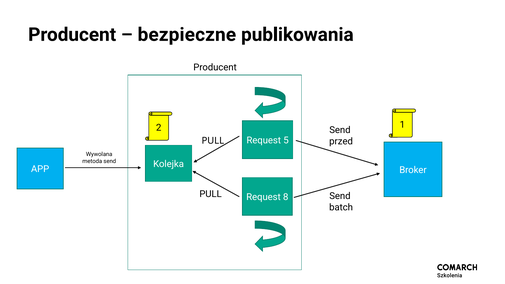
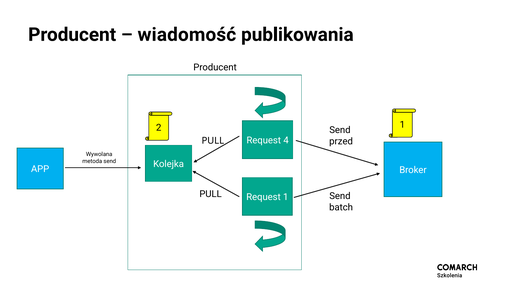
bezpieczne: bezpieczne -> wiadomość
5: 5 -> 4
Request 8: 8 -> 1
